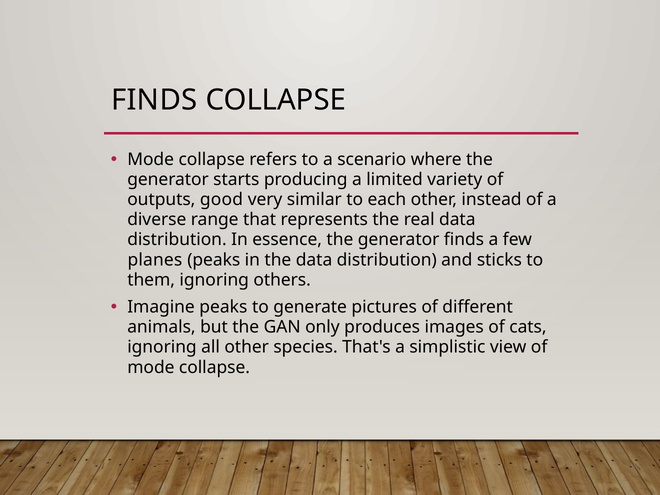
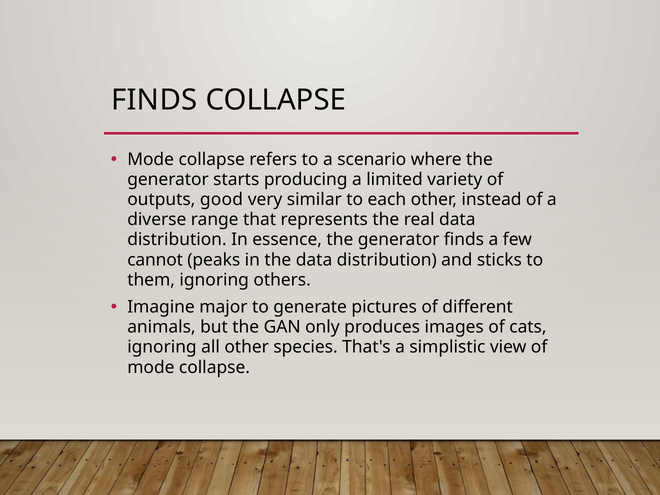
planes: planes -> cannot
Imagine peaks: peaks -> major
